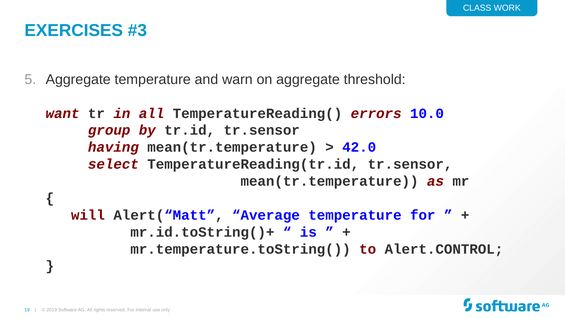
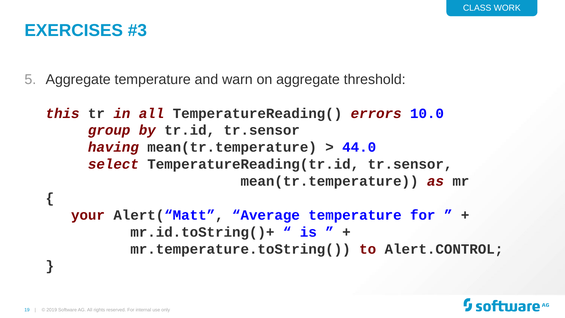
want: want -> this
42.0: 42.0 -> 44.0
will: will -> your
